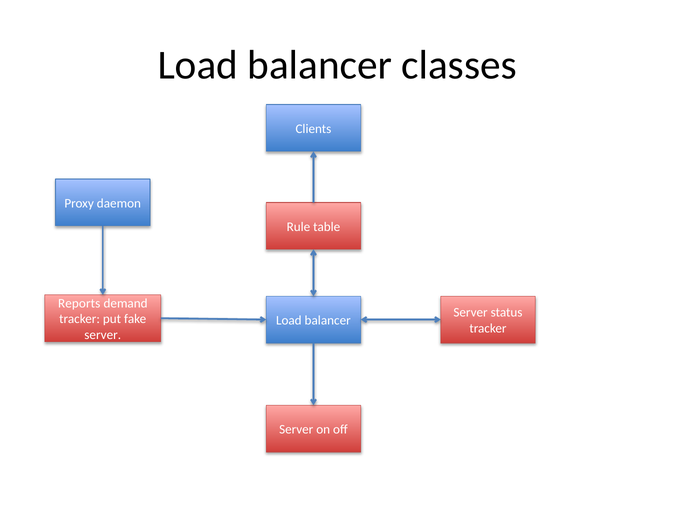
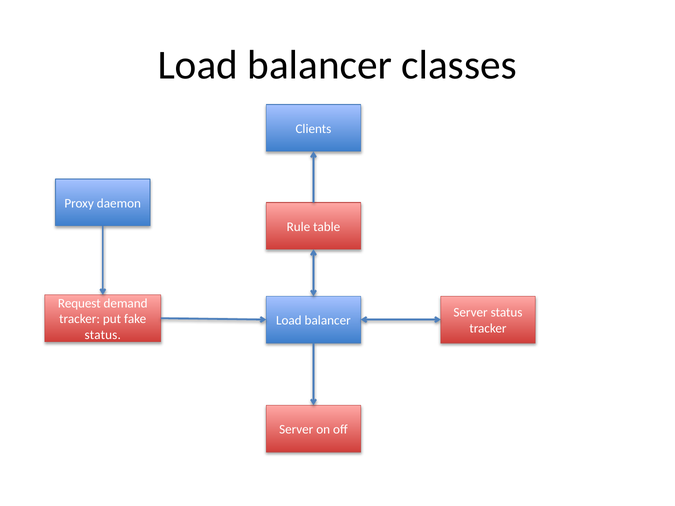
Reports: Reports -> Request
server at (103, 335): server -> status
